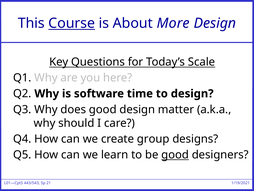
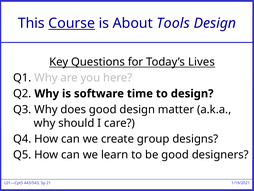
More: More -> Tools
Scale: Scale -> Lives
good at (175, 154) underline: present -> none
